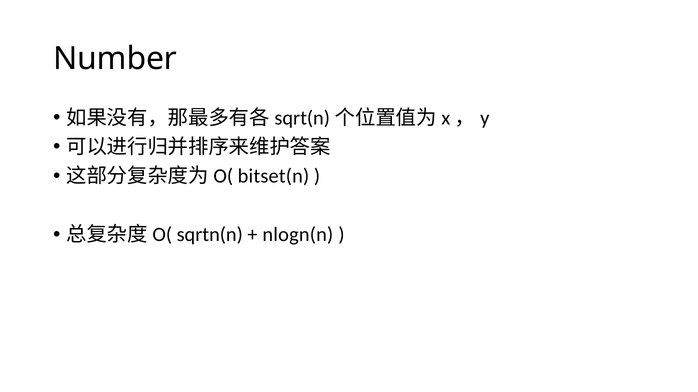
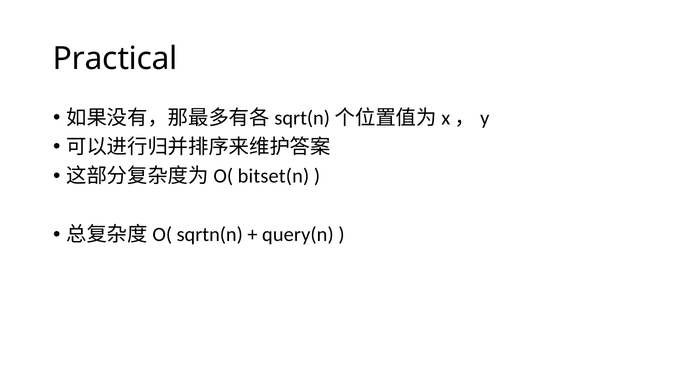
Number: Number -> Practical
nlogn(n: nlogn(n -> query(n
